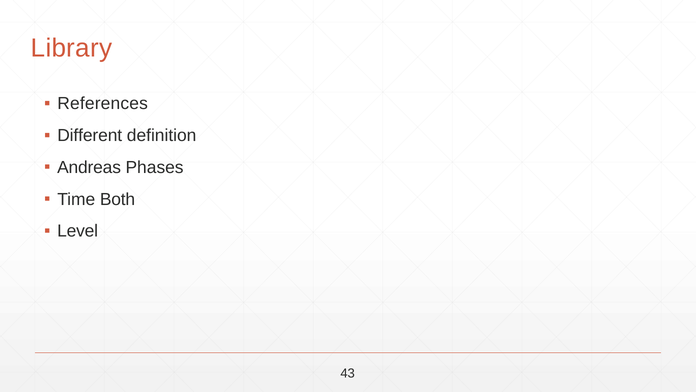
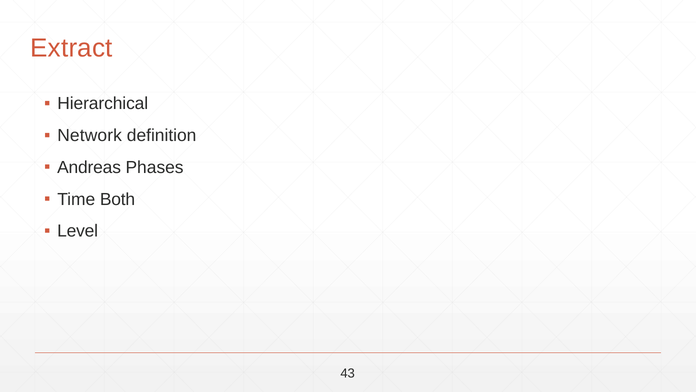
Library: Library -> Extract
References: References -> Hierarchical
Different: Different -> Network
